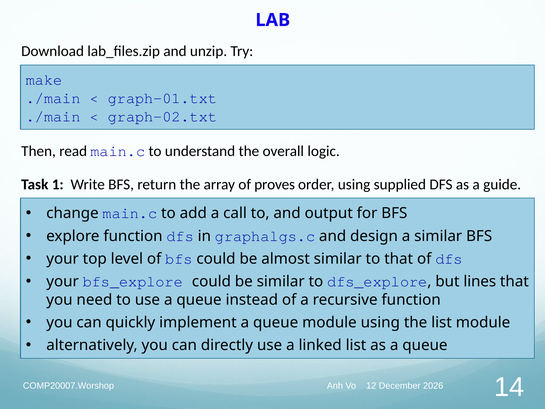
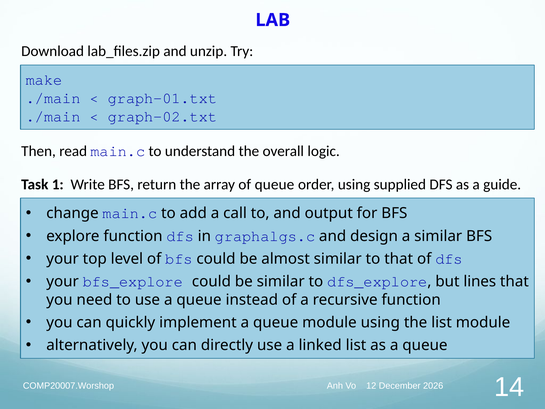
of proves: proves -> queue
